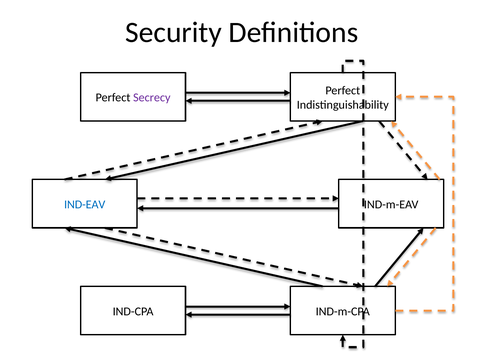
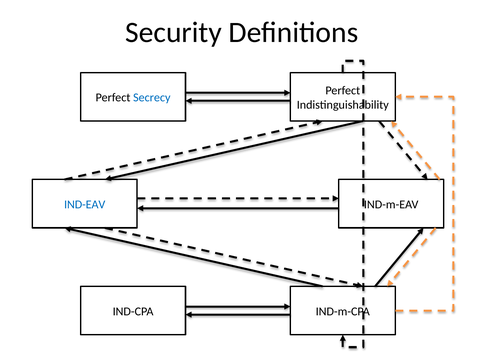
Secrecy colour: purple -> blue
